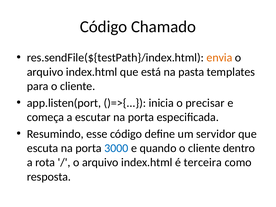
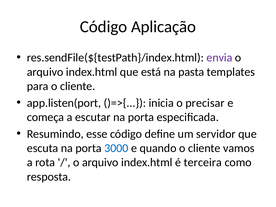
Chamado: Chamado -> Aplicação
envia colour: orange -> purple
dentro: dentro -> vamos
